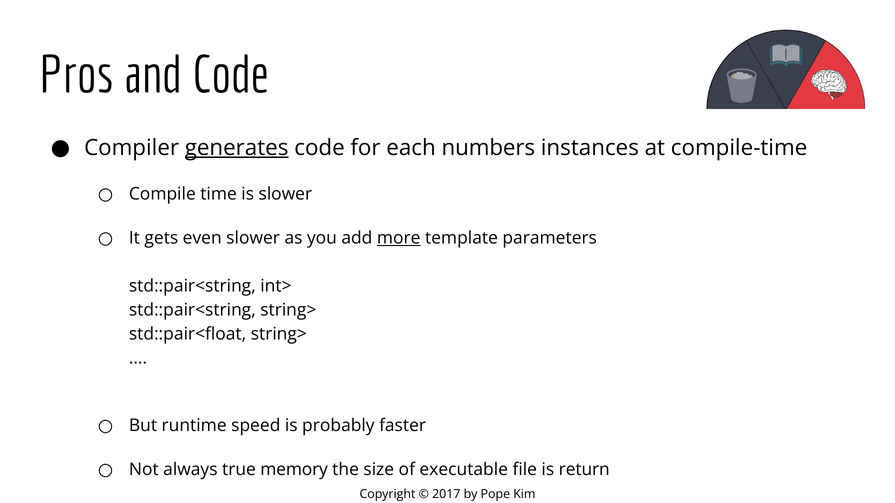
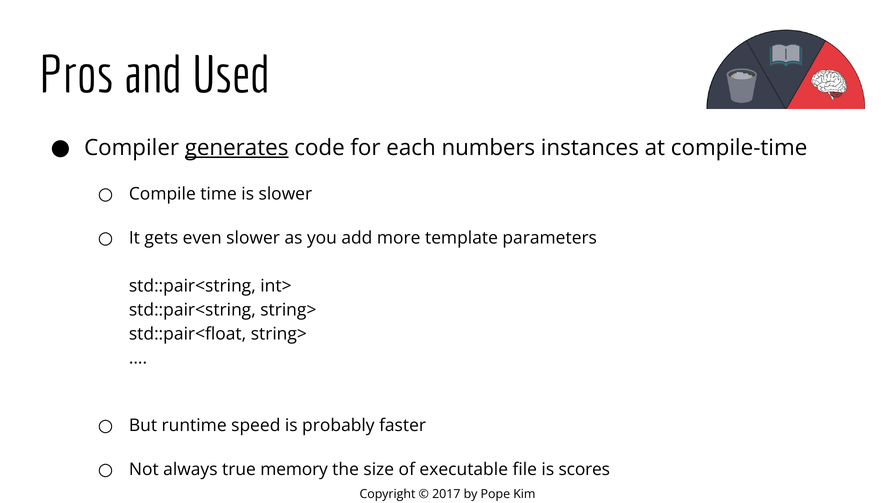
and Code: Code -> Used
more underline: present -> none
return: return -> scores
